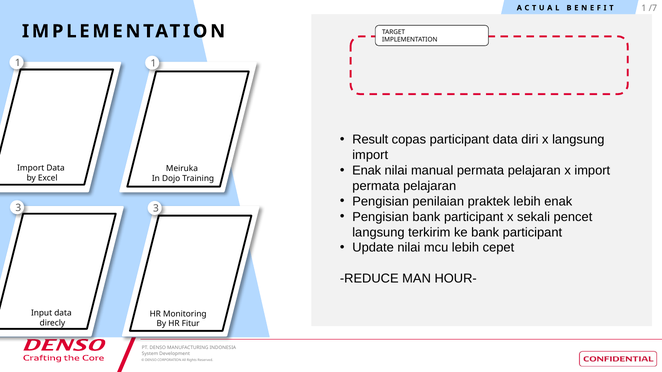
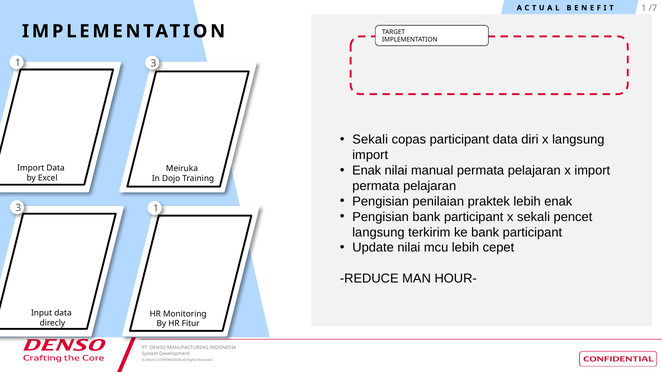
1 1: 1 -> 3
Result at (370, 140): Result -> Sekali
3 3: 3 -> 1
